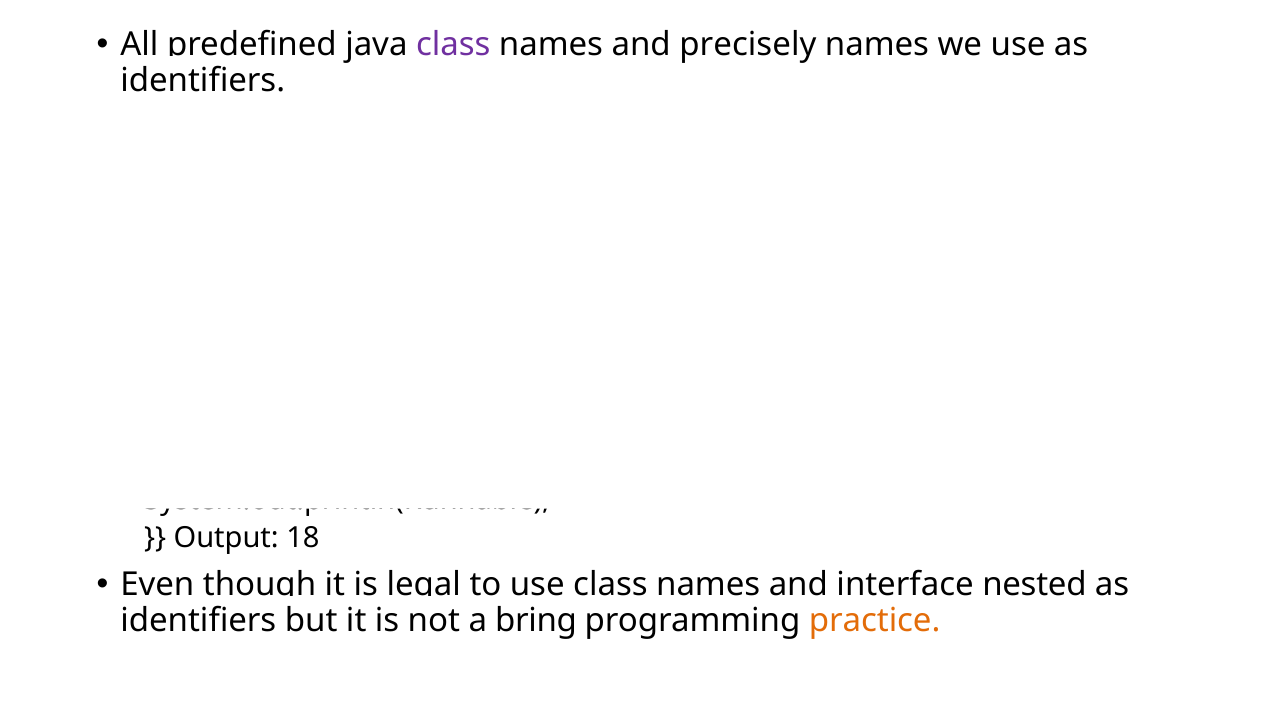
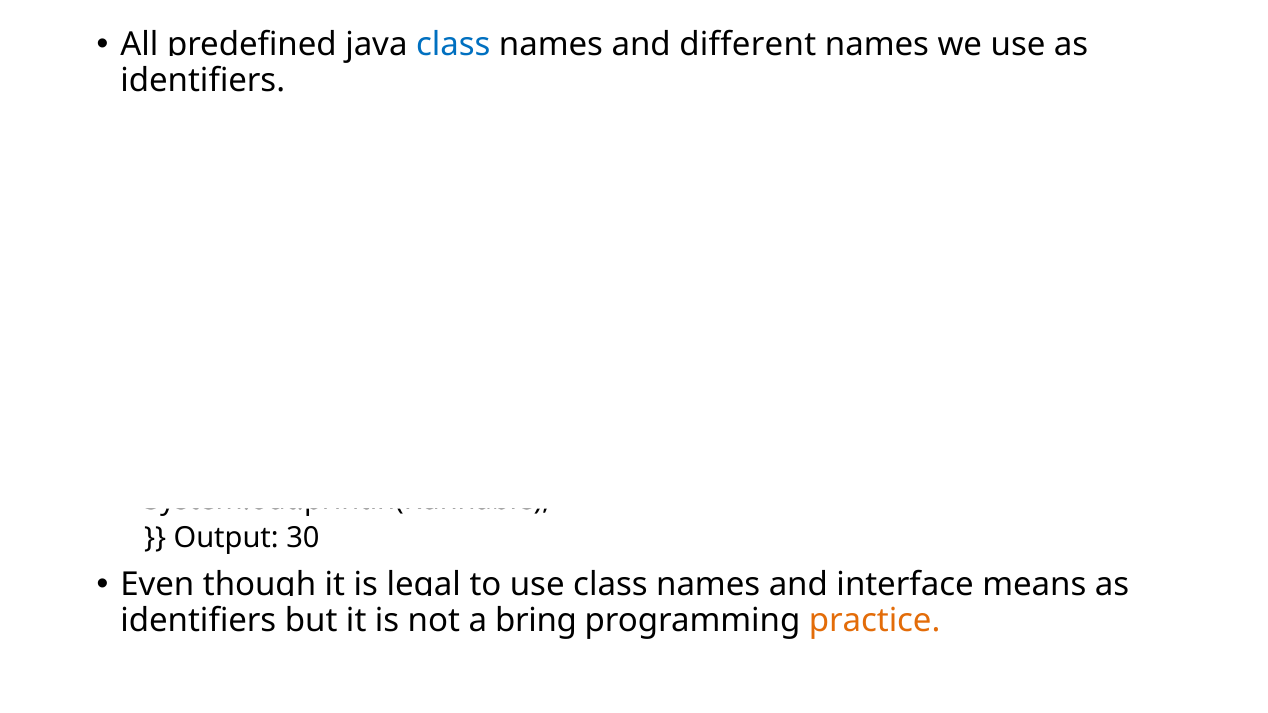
class at (453, 45) colour: purple -> blue
precisely: precisely -> different
18: 18 -> 30
nested: nested -> means
